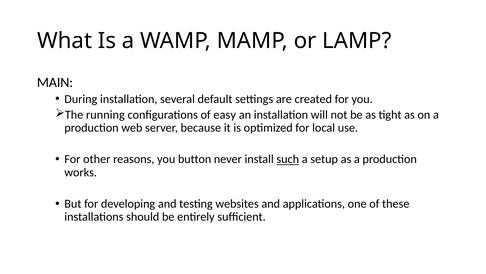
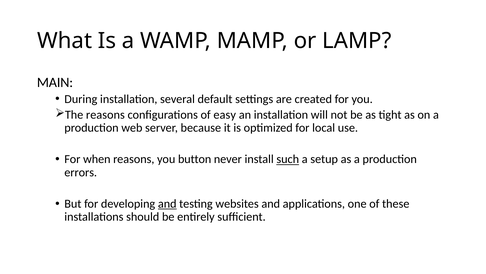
The running: running -> reasons
other: other -> when
works: works -> errors
and at (167, 203) underline: none -> present
